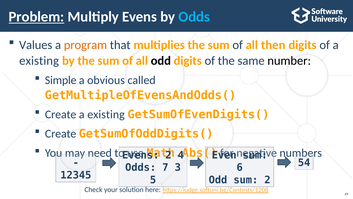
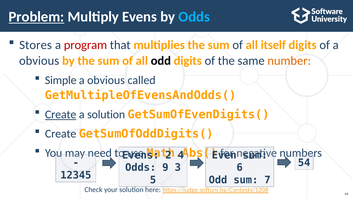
Values: Values -> Stores
program colour: orange -> red
then: then -> itself
existing at (39, 61): existing -> obvious
number colour: black -> orange
Create at (61, 114) underline: none -> present
existing at (106, 114): existing -> solution
7: 7 -> 9
sum 2: 2 -> 7
